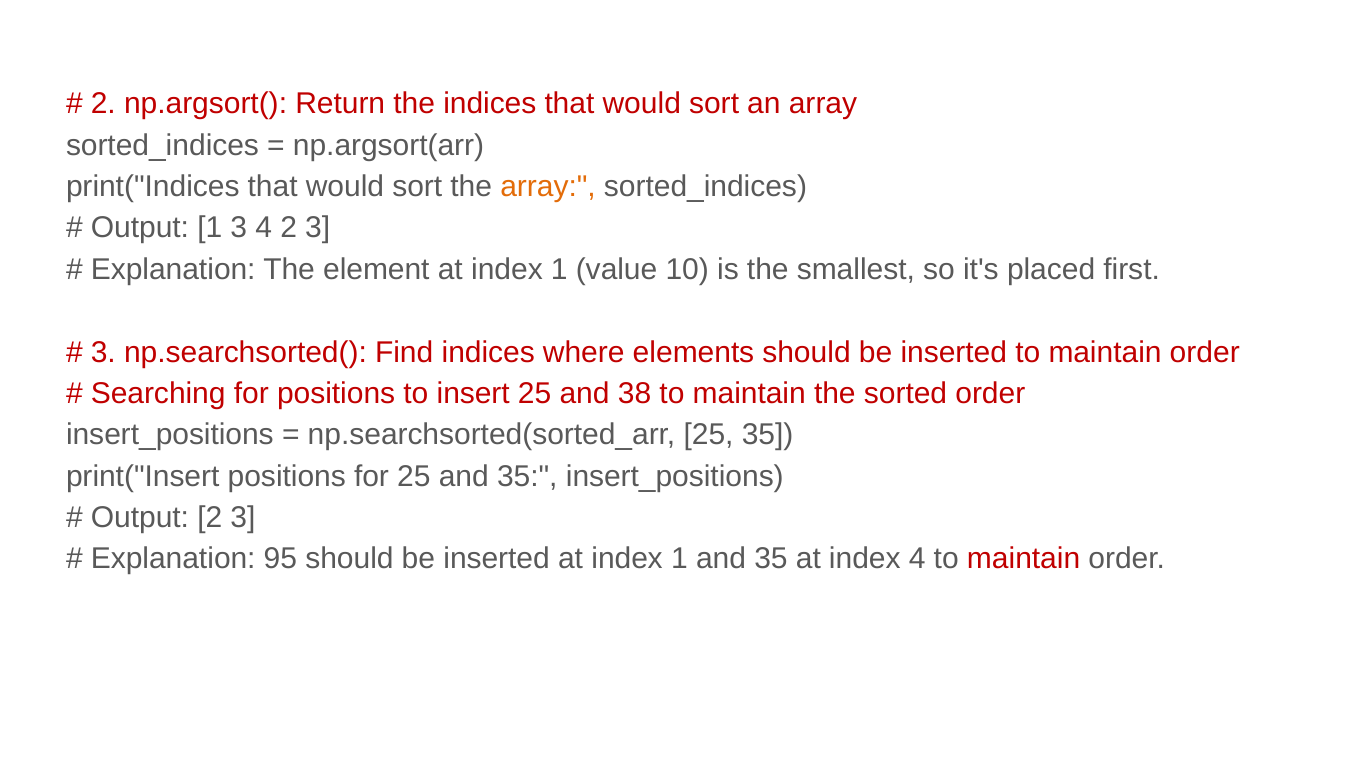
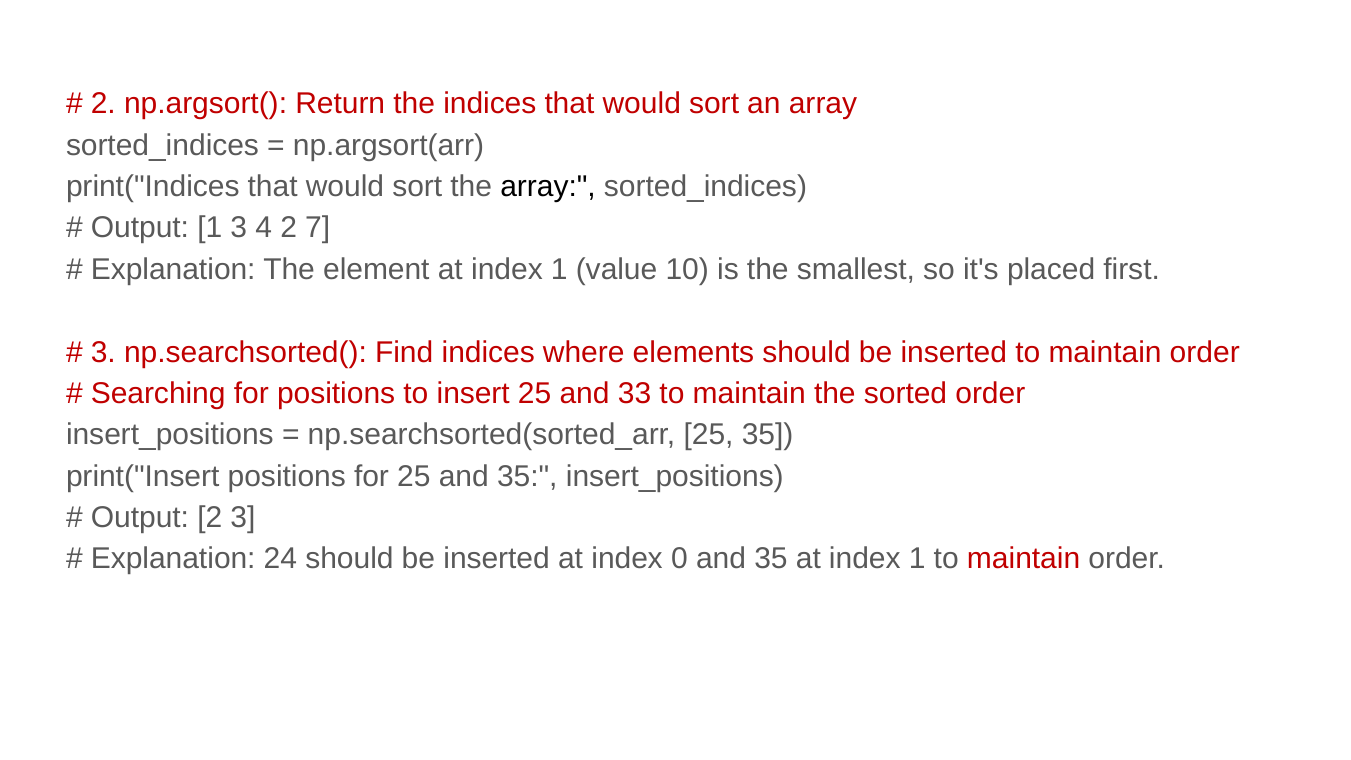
array at (548, 187) colour: orange -> black
4 2 3: 3 -> 7
38: 38 -> 33
95: 95 -> 24
inserted at index 1: 1 -> 0
35 at index 4: 4 -> 1
